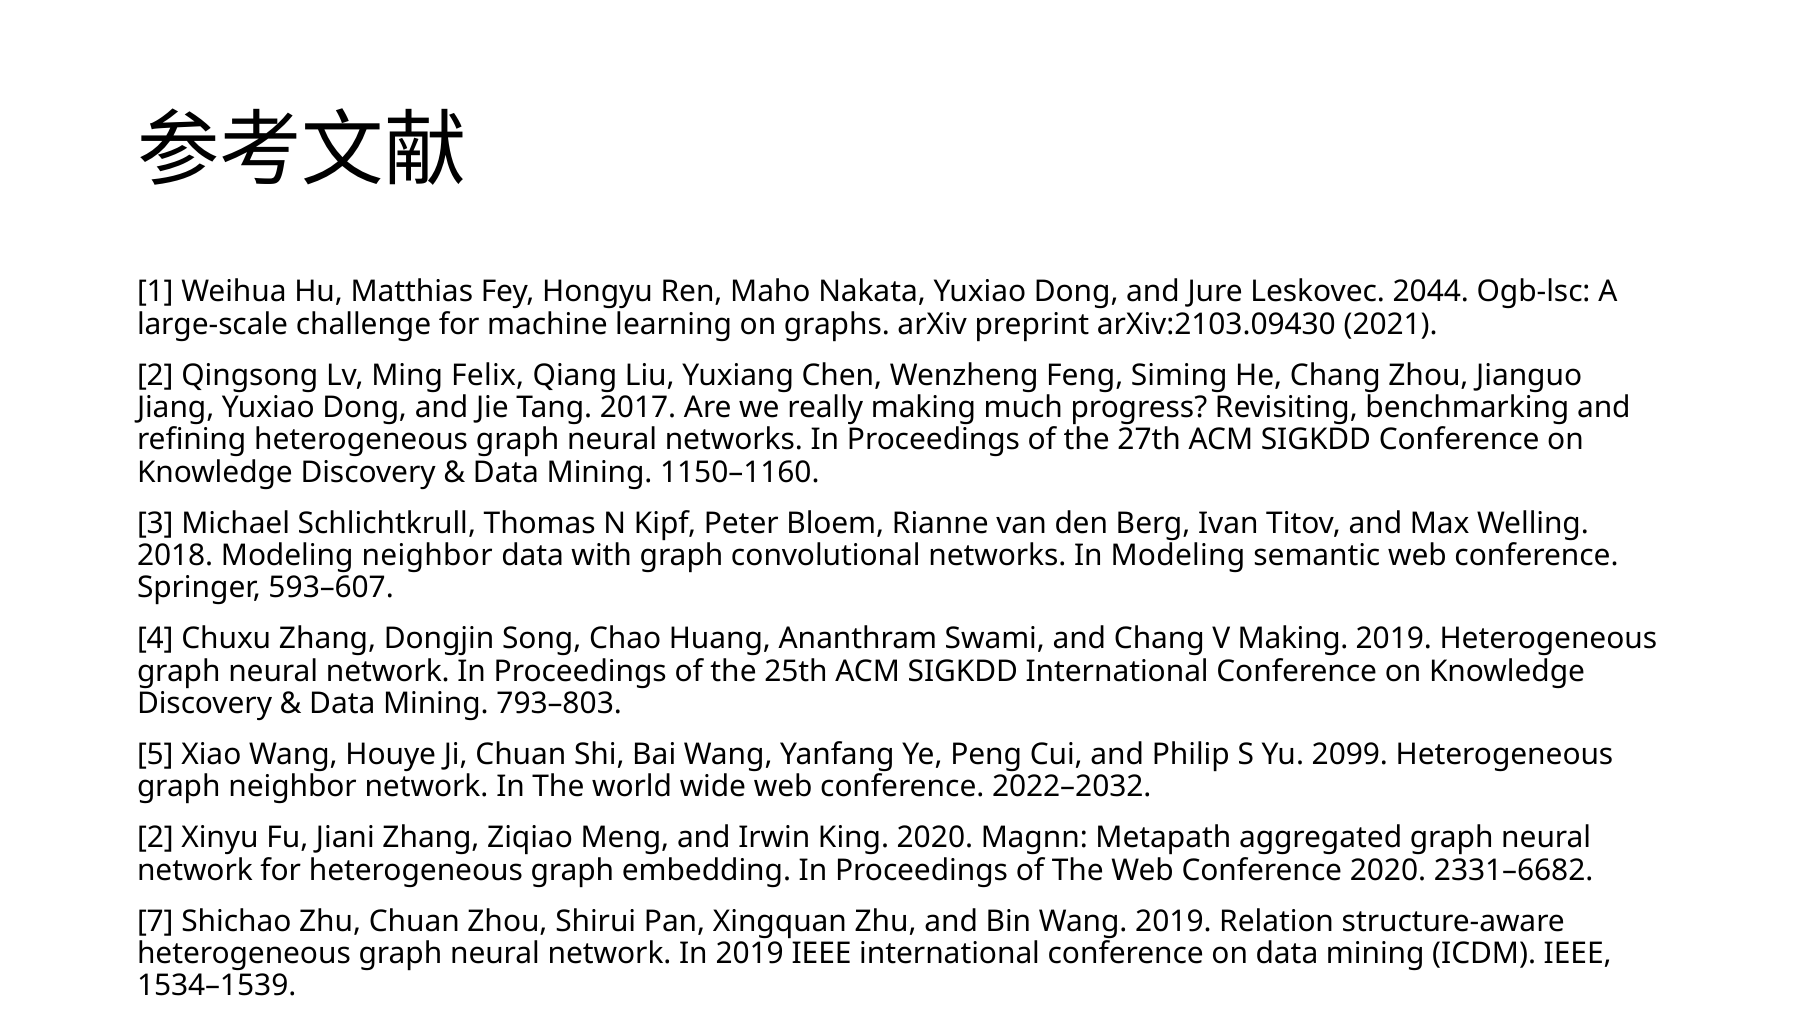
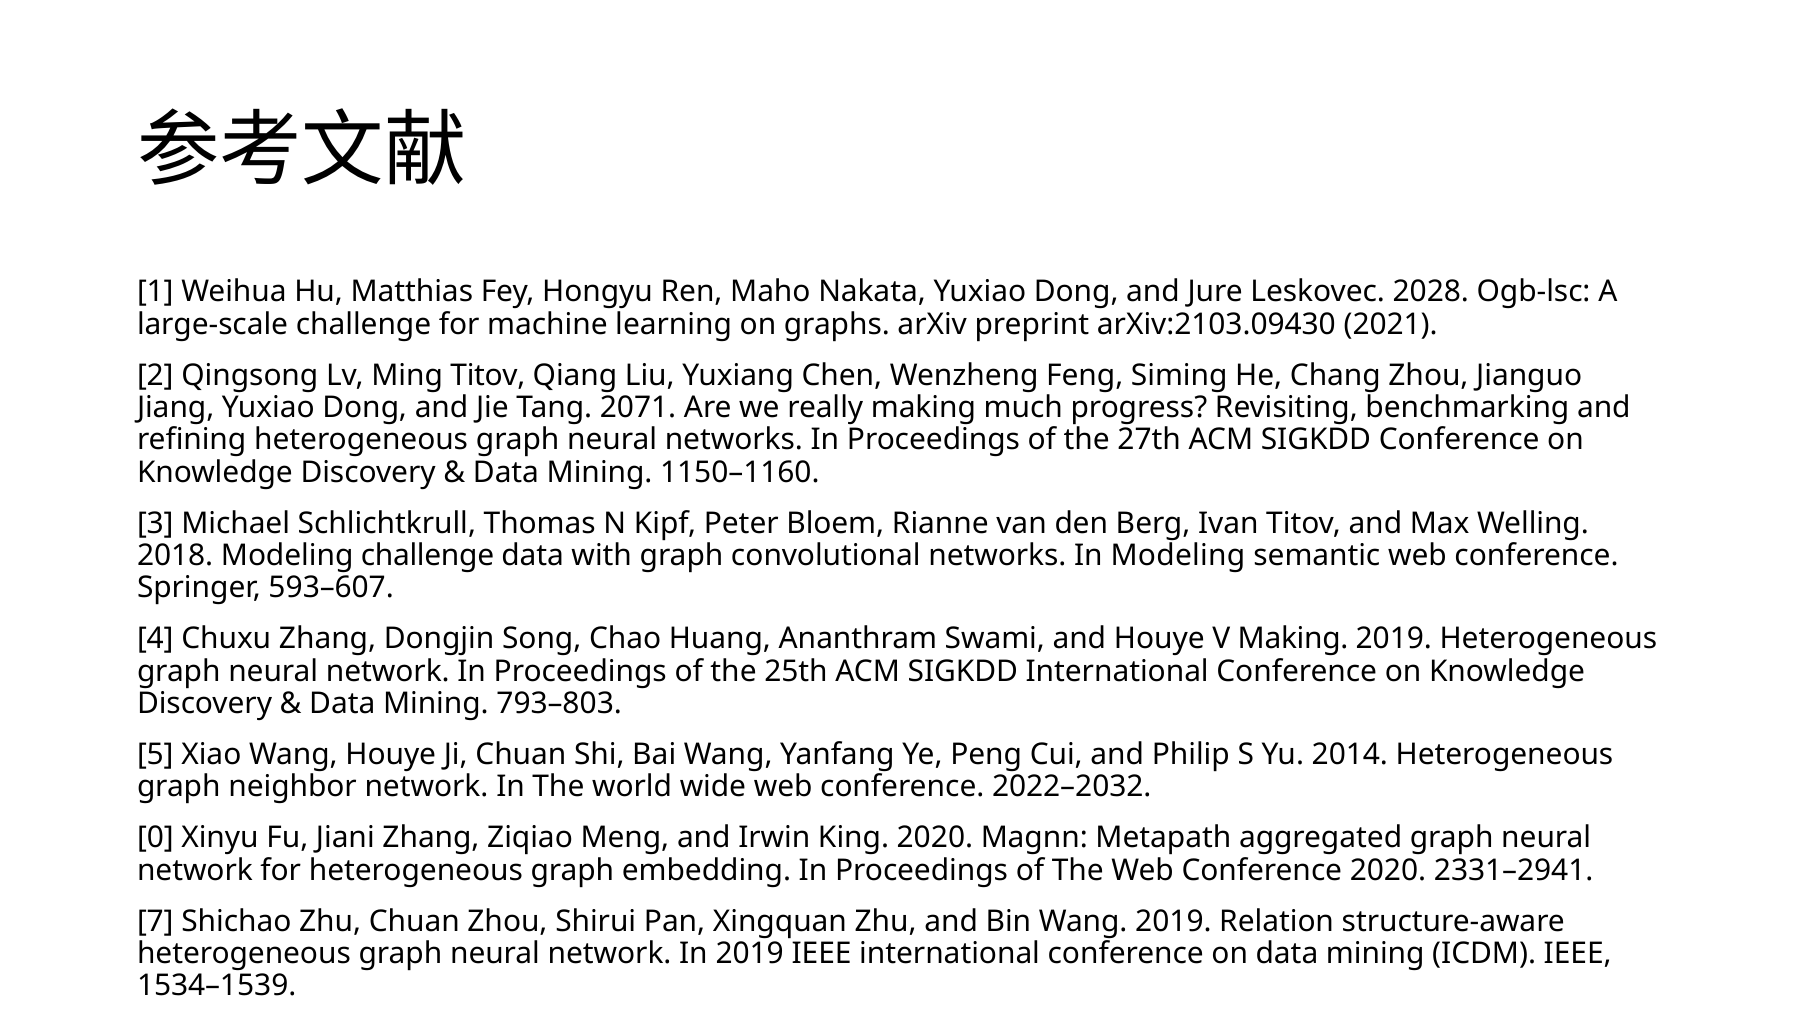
2044: 2044 -> 2028
Ming Felix: Felix -> Titov
2017: 2017 -> 2071
Modeling neighbor: neighbor -> challenge
and Chang: Chang -> Houye
2099: 2099 -> 2014
2 at (155, 838): 2 -> 0
2331–6682: 2331–6682 -> 2331–2941
